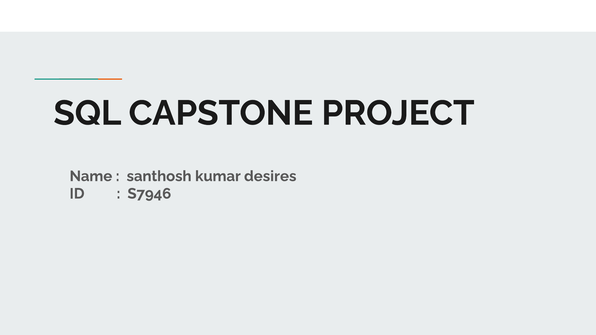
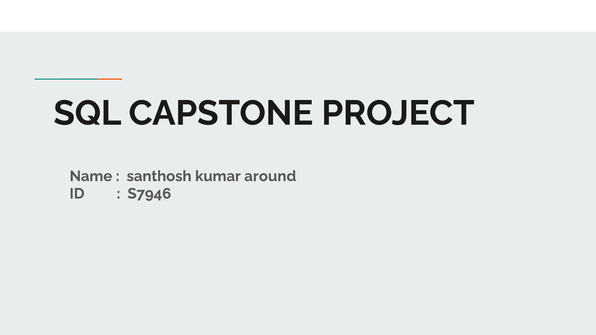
desires: desires -> around
